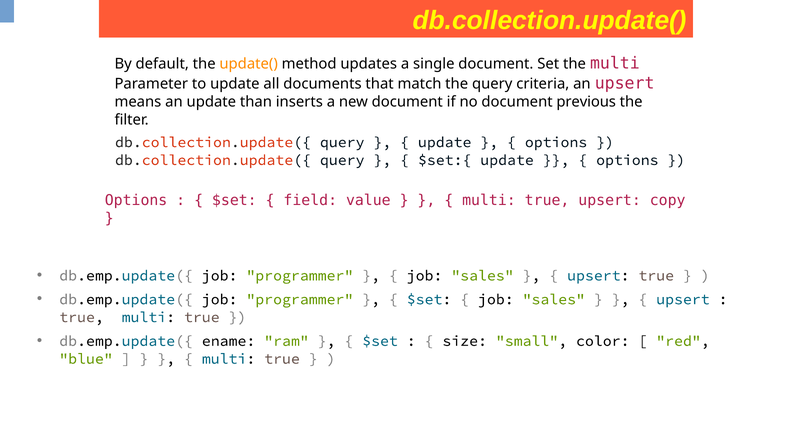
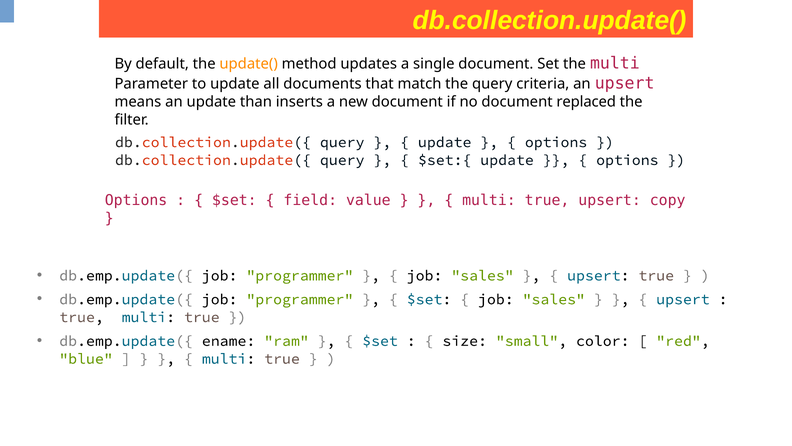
previous: previous -> replaced
